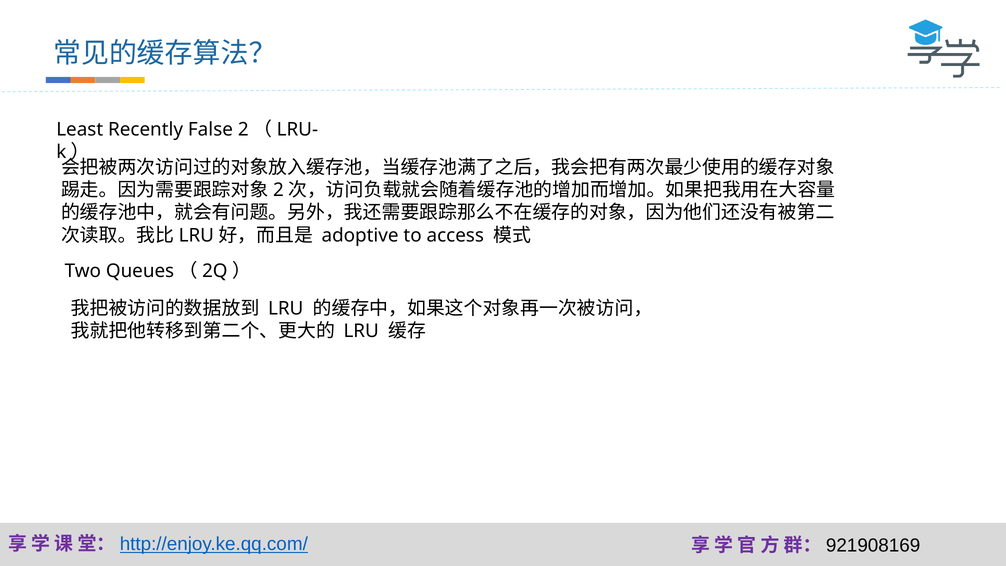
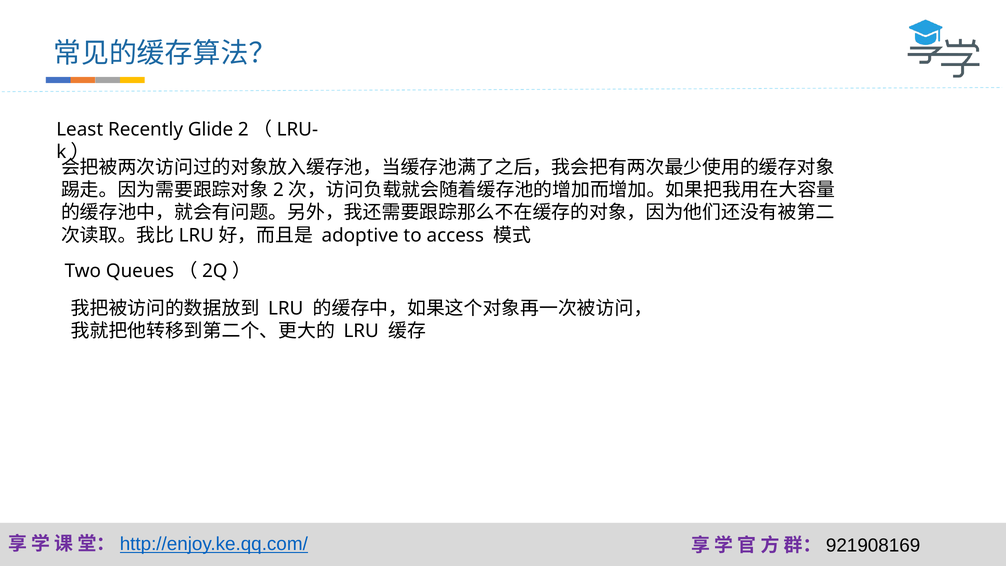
False: False -> Glide
